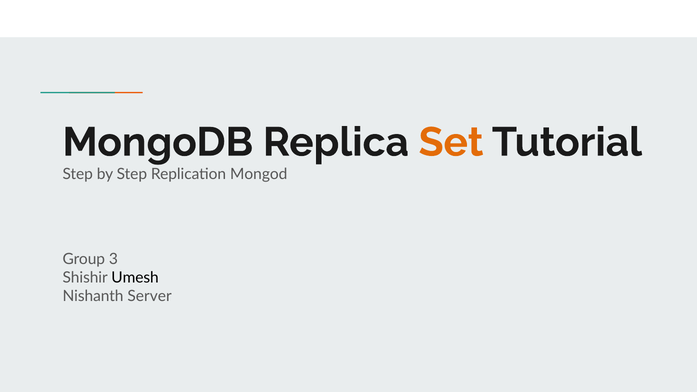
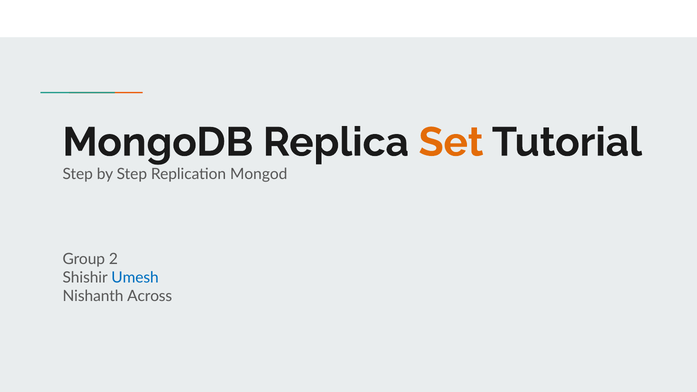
3: 3 -> 2
Umesh colour: black -> blue
Server: Server -> Across
